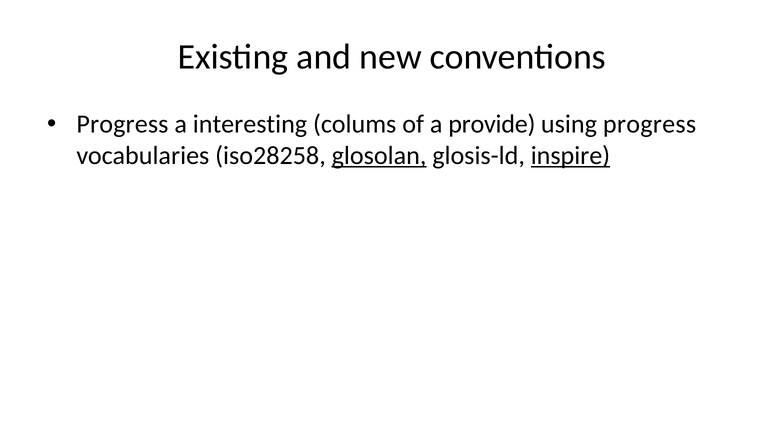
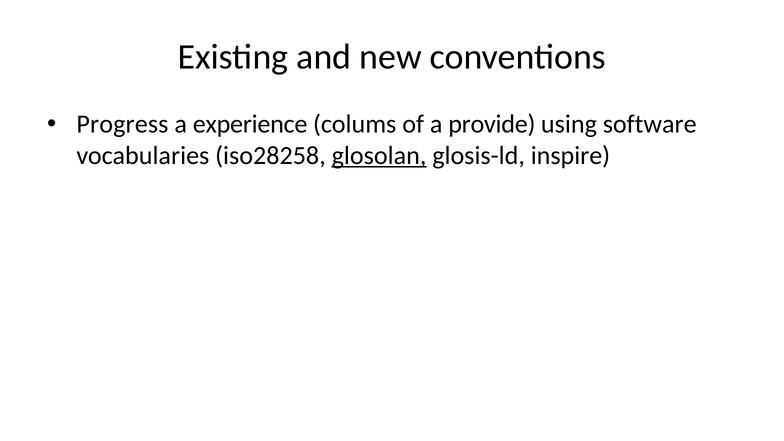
interesting: interesting -> experience
using progress: progress -> software
inspire underline: present -> none
